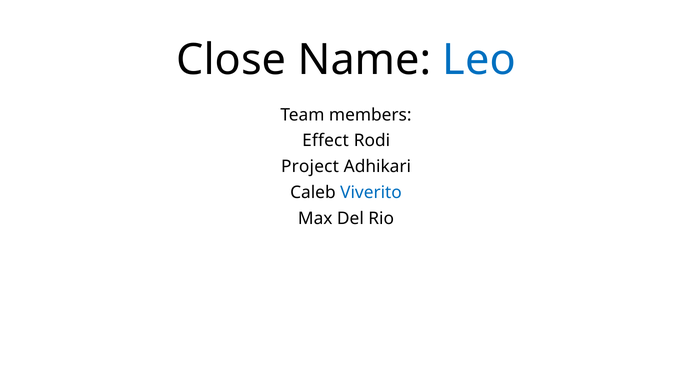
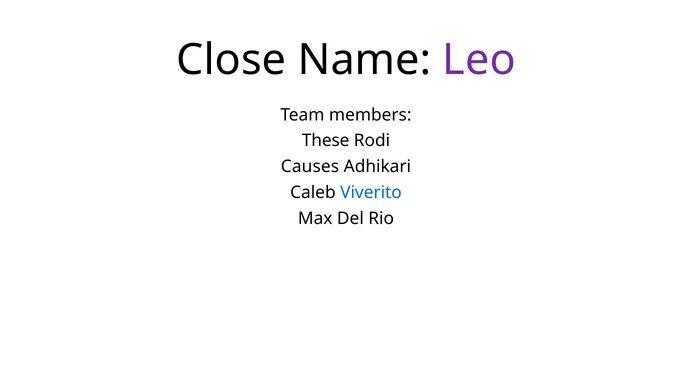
Leo colour: blue -> purple
Effect: Effect -> These
Project: Project -> Causes
